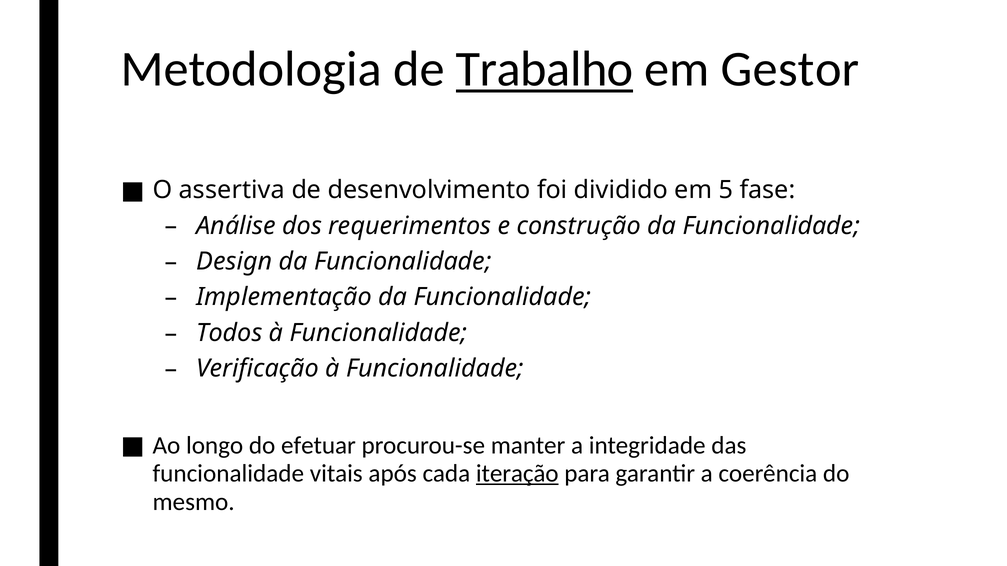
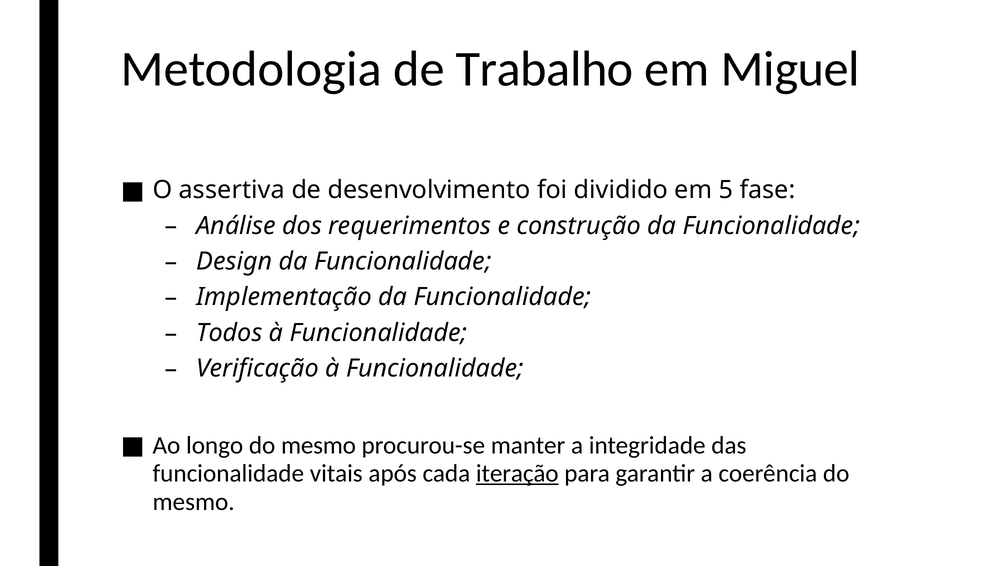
Trabalho underline: present -> none
Gestor: Gestor -> Miguel
longo do efetuar: efetuar -> mesmo
